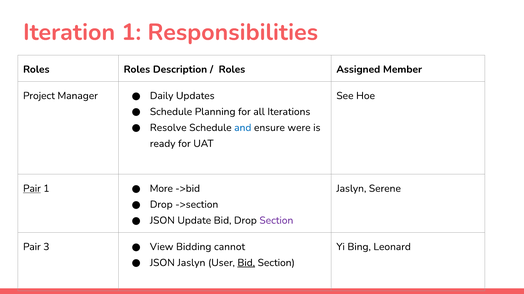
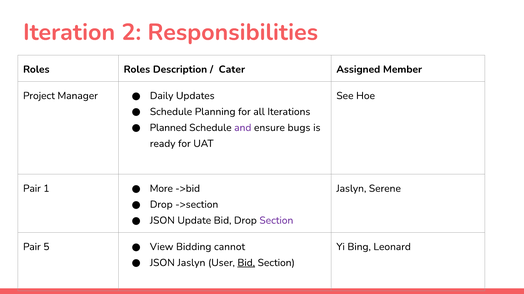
Iteration 1: 1 -> 2
Roles at (232, 70): Roles -> Cater
Resolve: Resolve -> Planned
and colour: blue -> purple
were: were -> bugs
Pair at (32, 189) underline: present -> none
3: 3 -> 5
